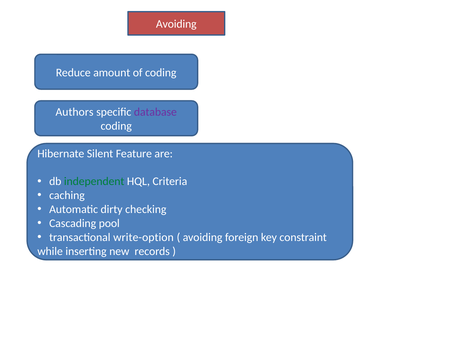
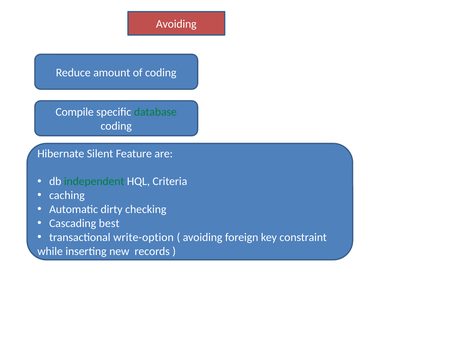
Authors: Authors -> Compile
database colour: purple -> green
pool: pool -> best
